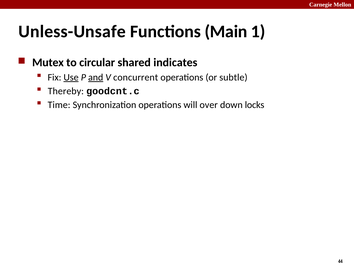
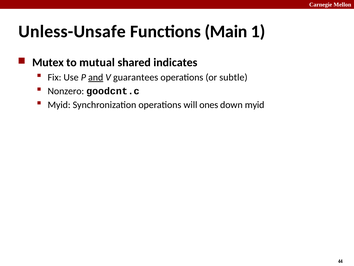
circular: circular -> mutual
Use underline: present -> none
concurrent: concurrent -> guarantees
Thereby: Thereby -> Nonzero
Time at (59, 105): Time -> Myid
over: over -> ones
down locks: locks -> myid
